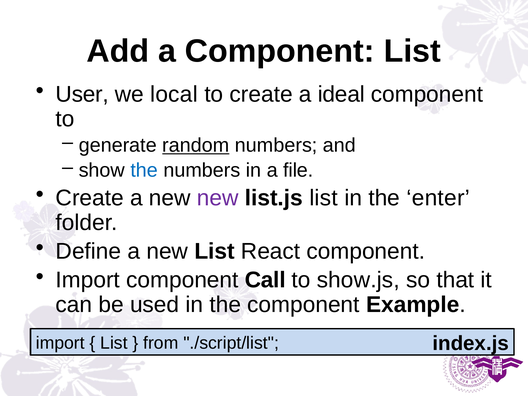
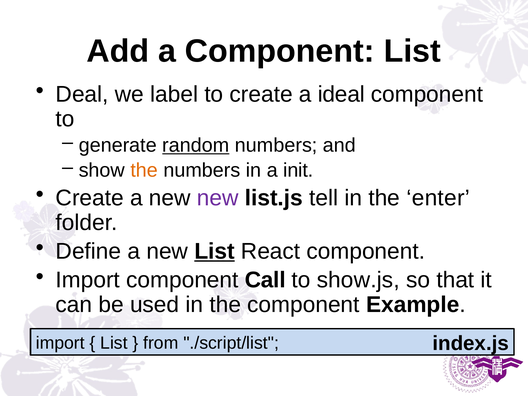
User: User -> Deal
local: local -> label
the at (144, 170) colour: blue -> orange
file: file -> init
list.js list: list -> tell
List at (215, 251) underline: none -> present
